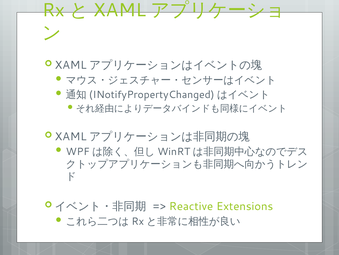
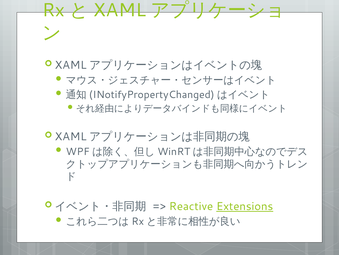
Extensions underline: none -> present
